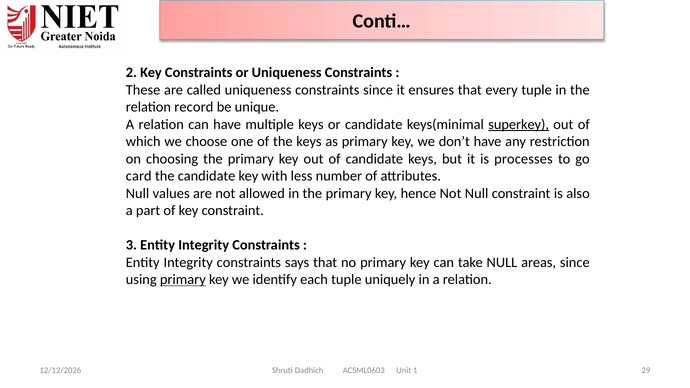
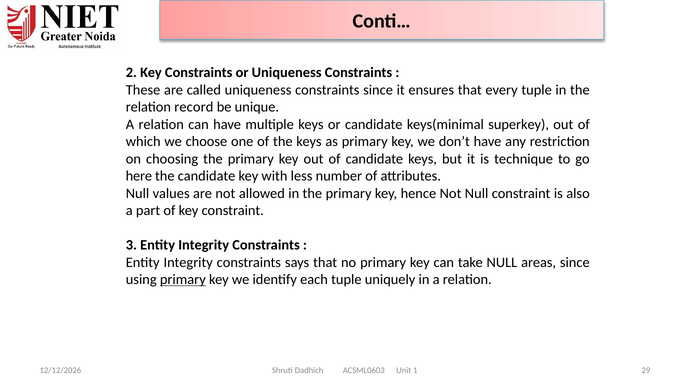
superkey underline: present -> none
processes: processes -> technique
card: card -> here
